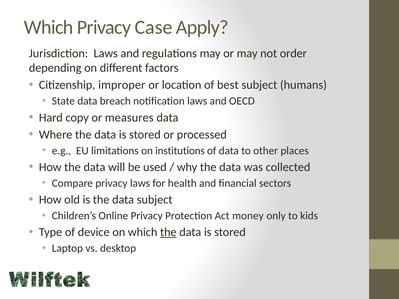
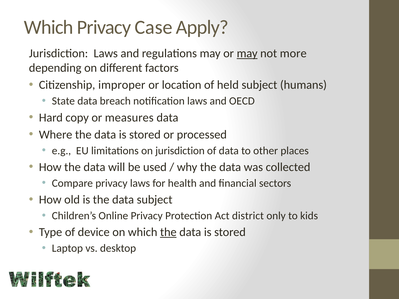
may at (247, 53) underline: none -> present
order: order -> more
best: best -> held
on institutions: institutions -> jurisdiction
money: money -> district
